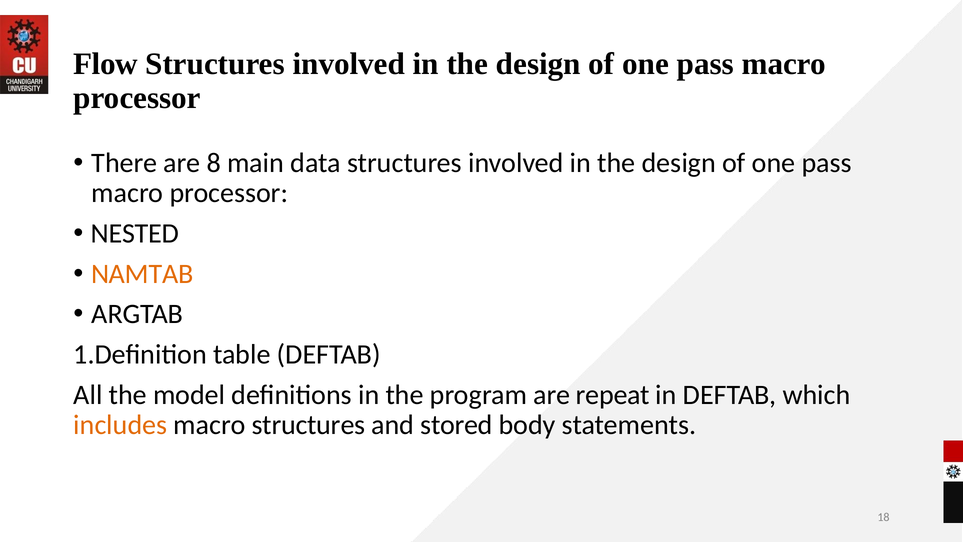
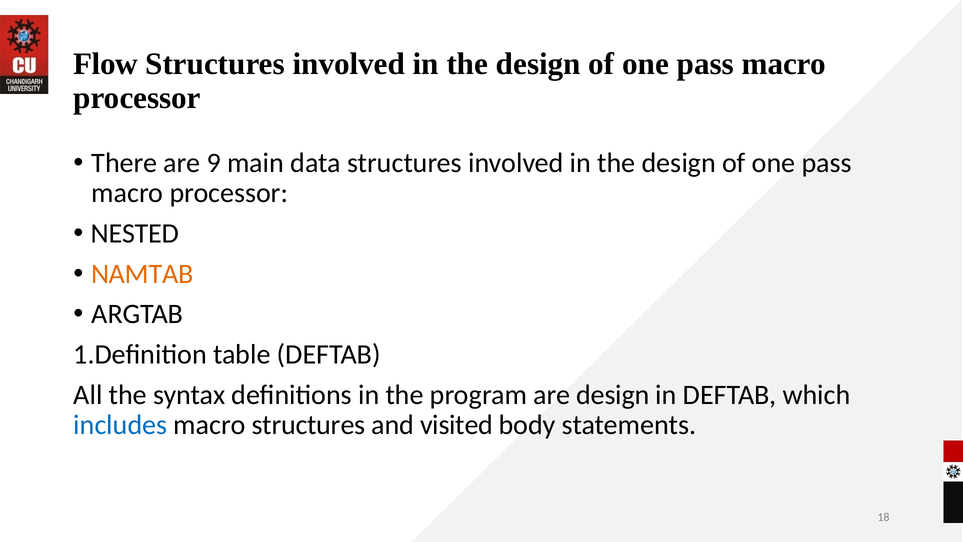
8: 8 -> 9
model: model -> syntax
are repeat: repeat -> design
includes colour: orange -> blue
stored: stored -> visited
